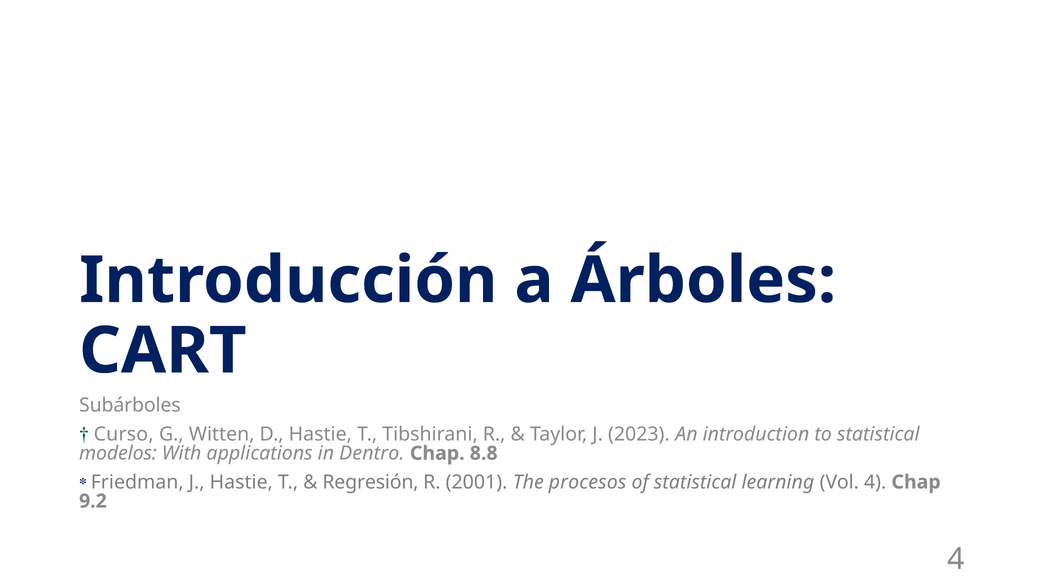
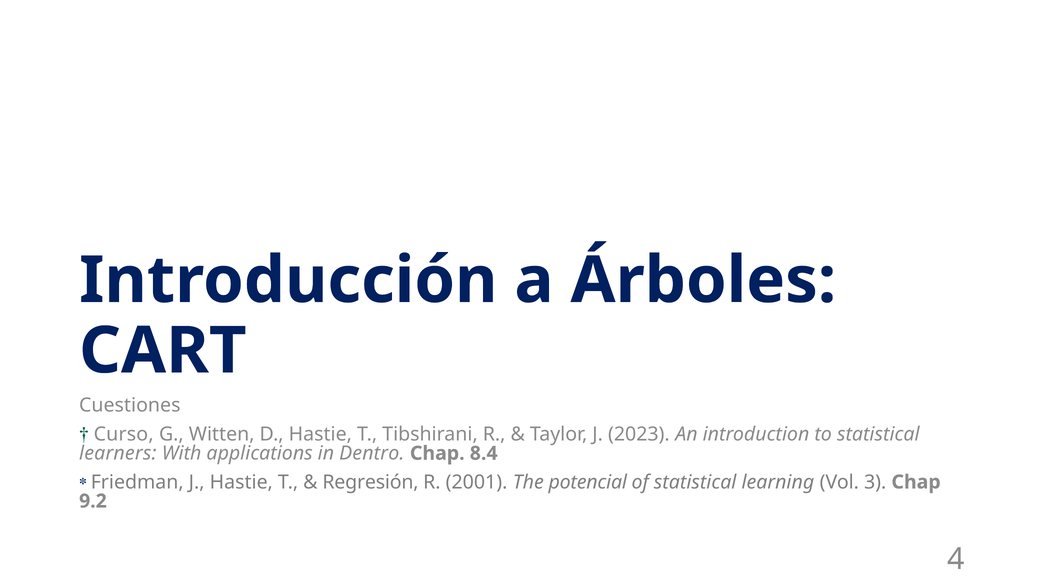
Subárboles: Subárboles -> Cuestiones
modelos: modelos -> learners
8.8: 8.8 -> 8.4
procesos: procesos -> potencial
Vol 4: 4 -> 3
